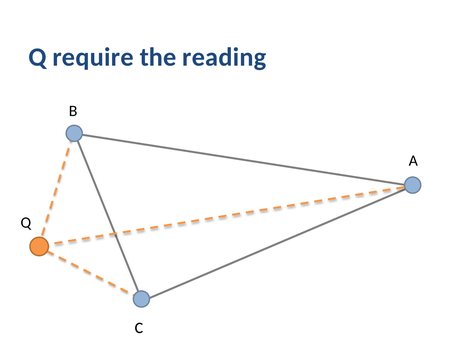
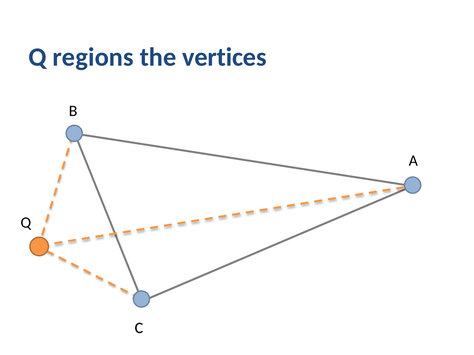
require: require -> regions
reading: reading -> vertices
